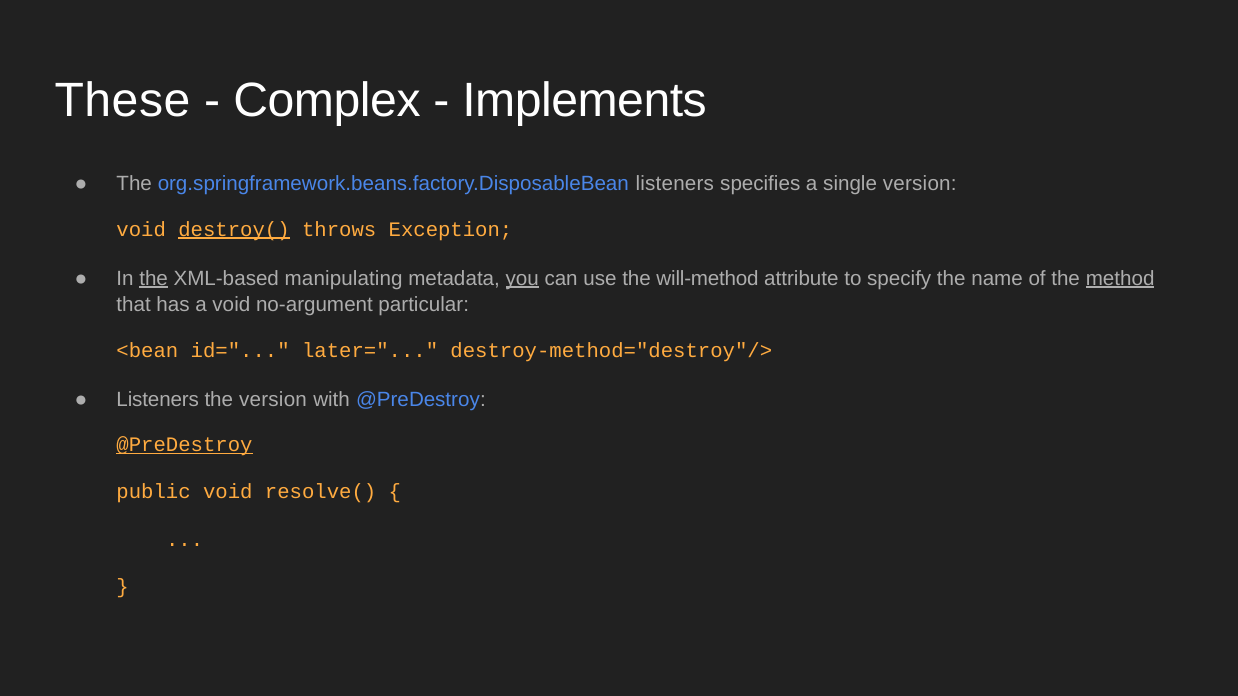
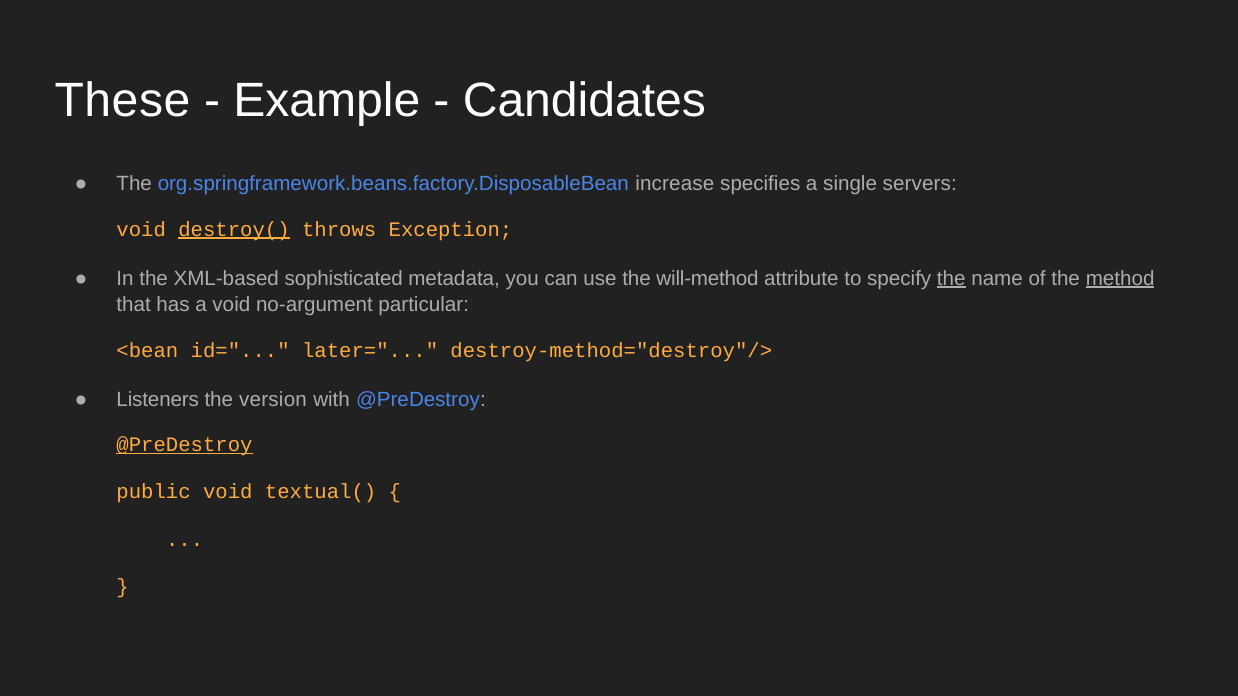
Complex: Complex -> Example
Implements: Implements -> Candidates
org.springframework.beans.factory.DisposableBean listeners: listeners -> increase
single version: version -> servers
the at (154, 278) underline: present -> none
manipulating: manipulating -> sophisticated
you underline: present -> none
the at (951, 278) underline: none -> present
resolve(: resolve( -> textual(
